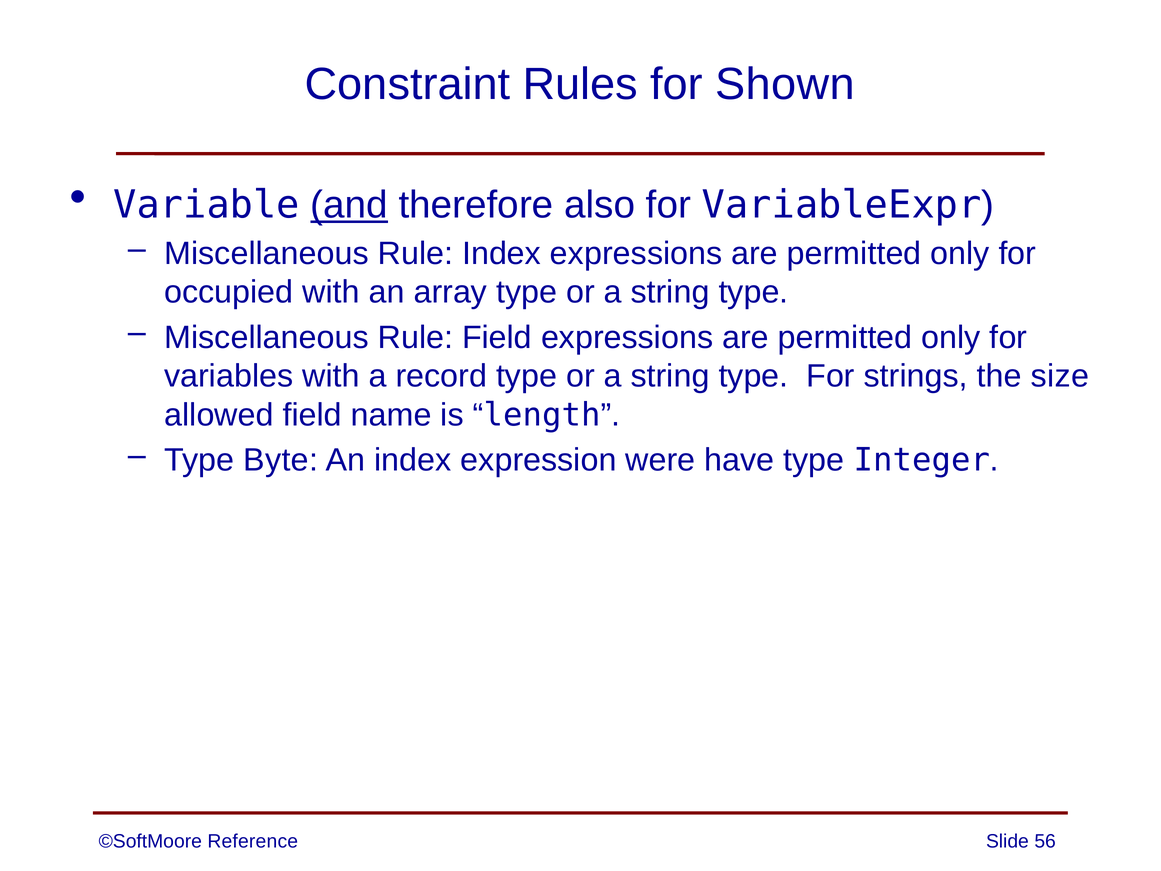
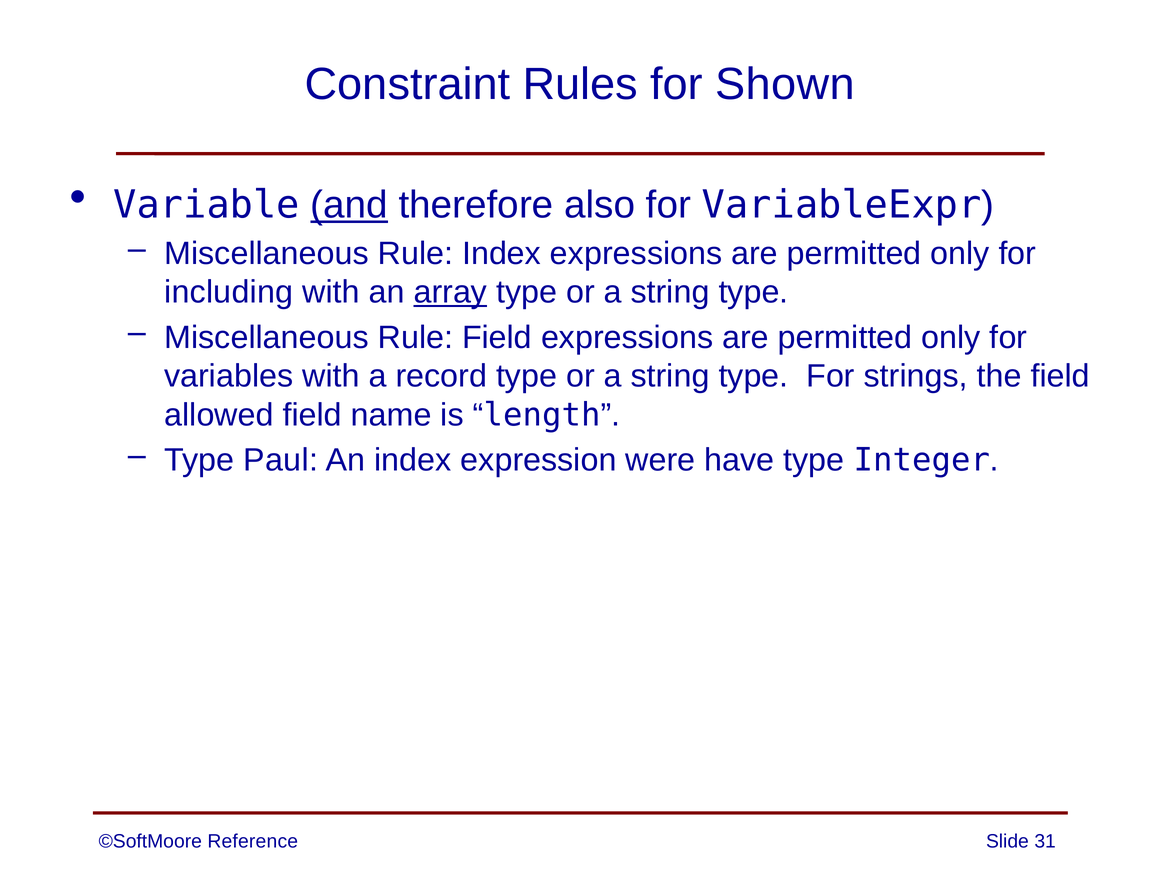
occupied: occupied -> including
array underline: none -> present
the size: size -> field
Byte: Byte -> Paul
56: 56 -> 31
